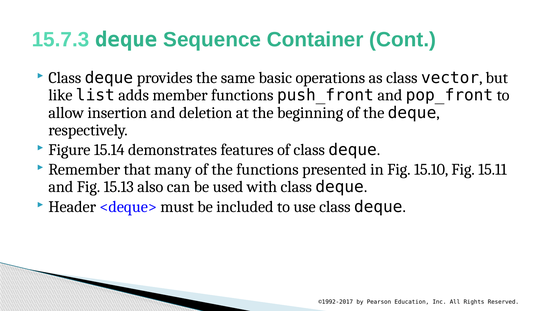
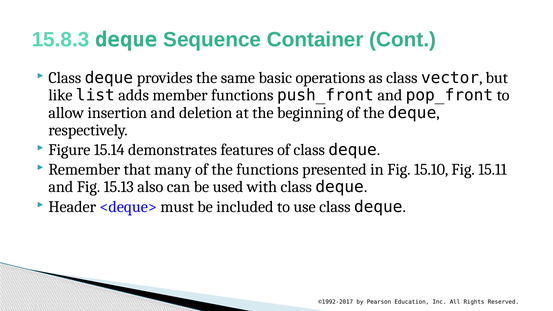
15.7.3: 15.7.3 -> 15.8.3
